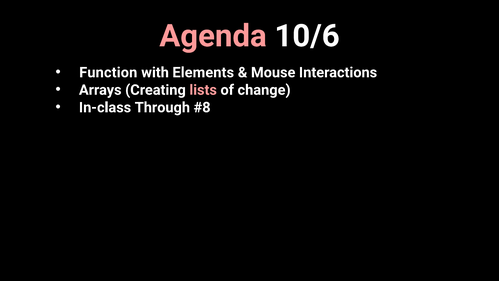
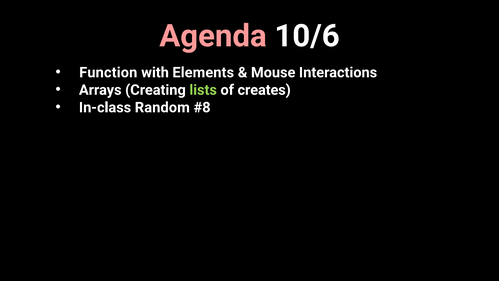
lists colour: pink -> light green
change: change -> creates
Through: Through -> Random
